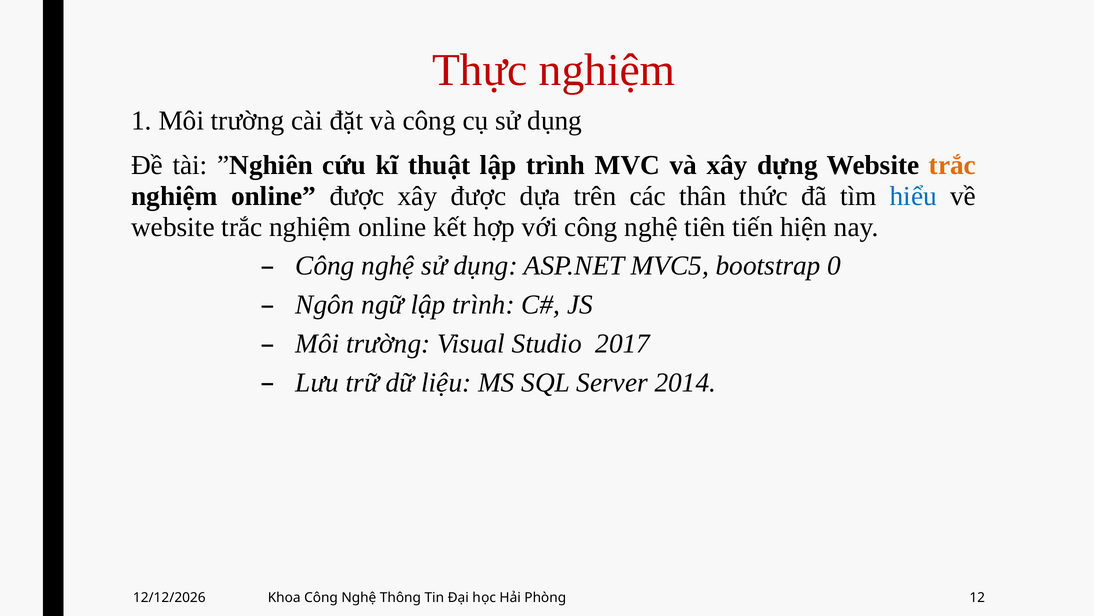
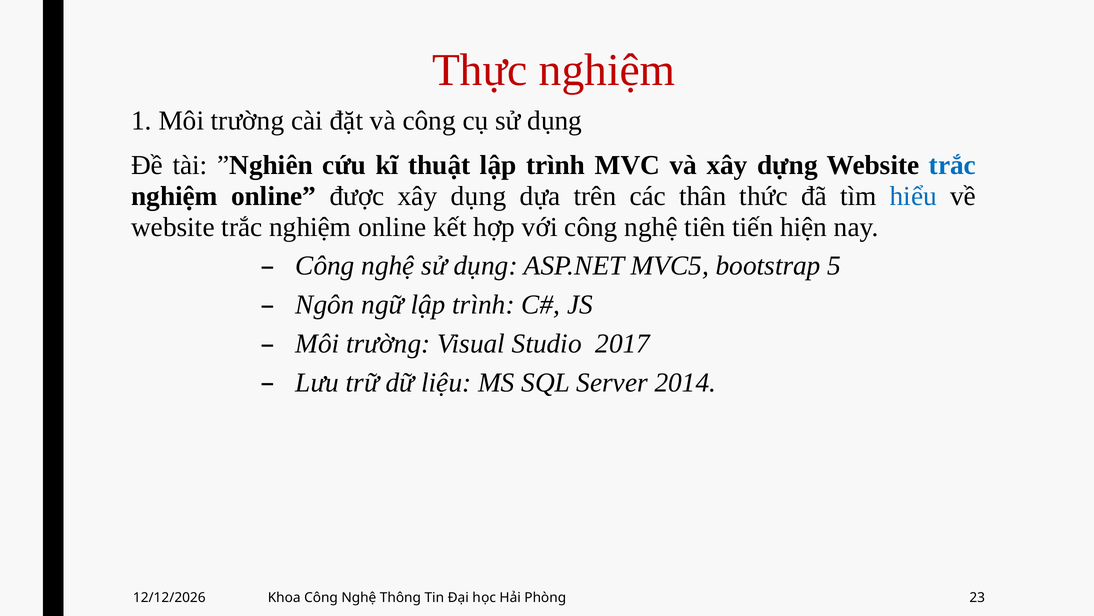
trắc at (952, 165) colour: orange -> blue
xây được: được -> dụng
0: 0 -> 5
12: 12 -> 23
